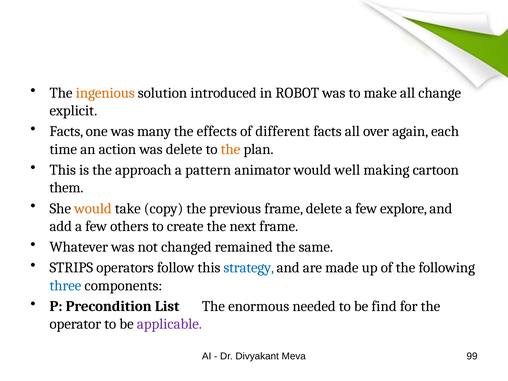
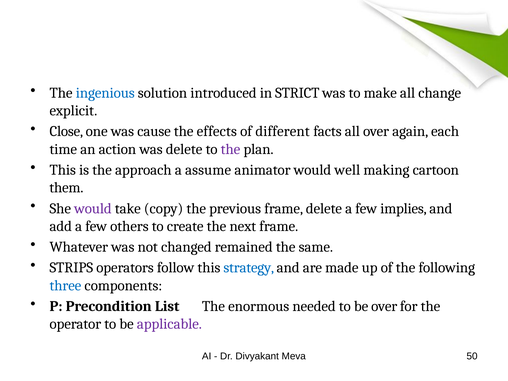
ingenious colour: orange -> blue
ROBOT: ROBOT -> STRICT
Facts at (66, 131): Facts -> Close
many: many -> cause
the at (230, 149) colour: orange -> purple
pattern: pattern -> assume
would at (93, 208) colour: orange -> purple
explore: explore -> implies
be find: find -> over
99: 99 -> 50
